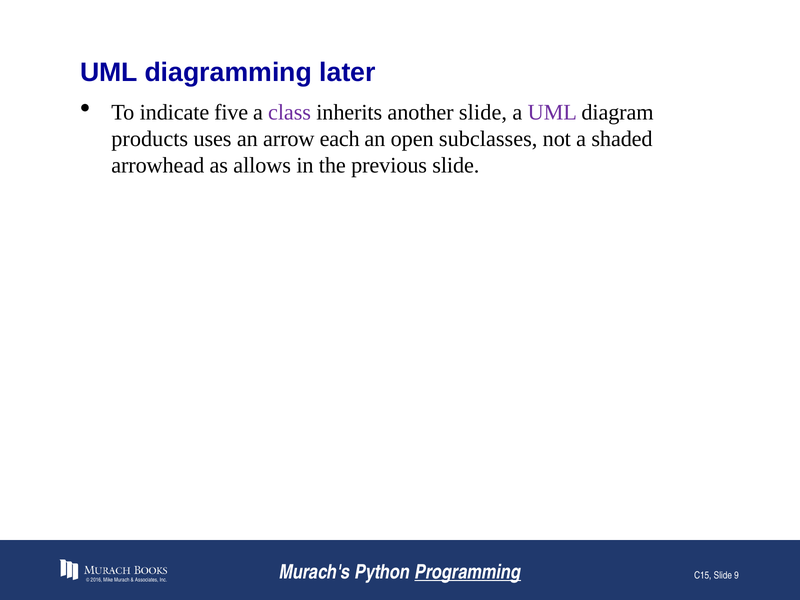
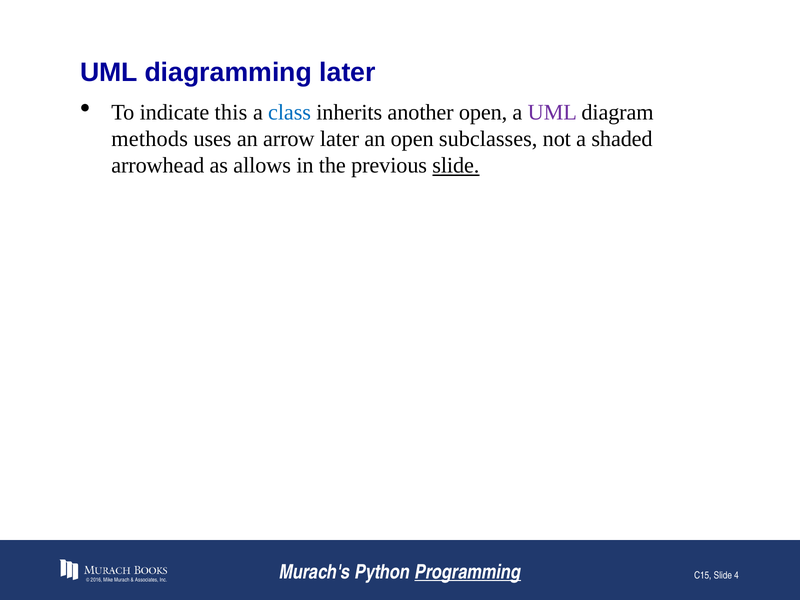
five: five -> this
class colour: purple -> blue
another slide: slide -> open
products: products -> methods
arrow each: each -> later
slide at (456, 166) underline: none -> present
9: 9 -> 4
